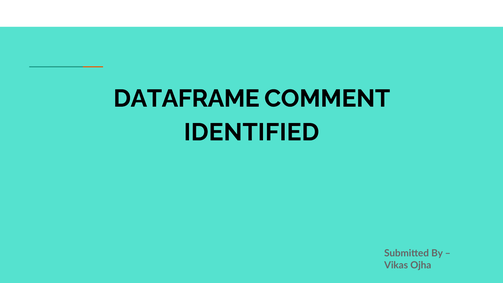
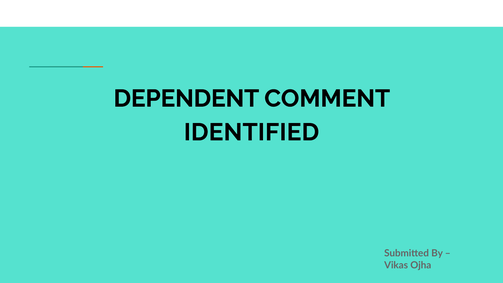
DATAFRAME: DATAFRAME -> DEPENDENT
